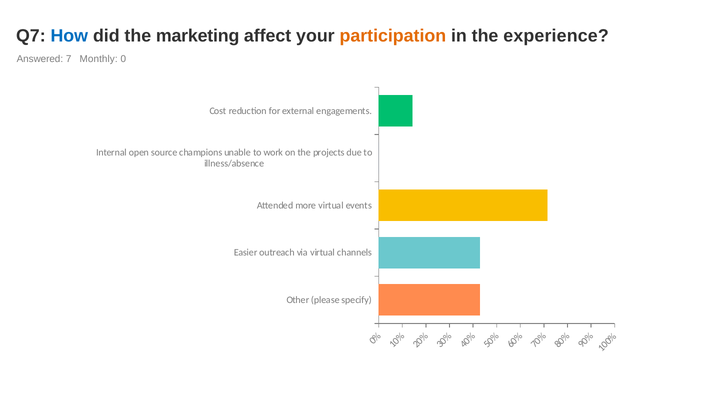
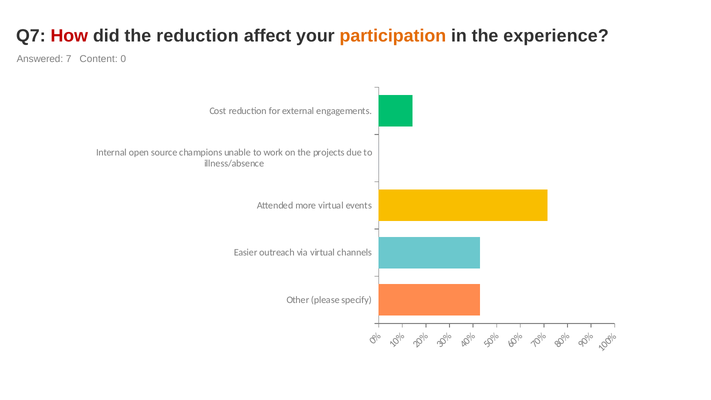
How colour: blue -> red
the marketing: marketing -> reduction
Monthly: Monthly -> Content
